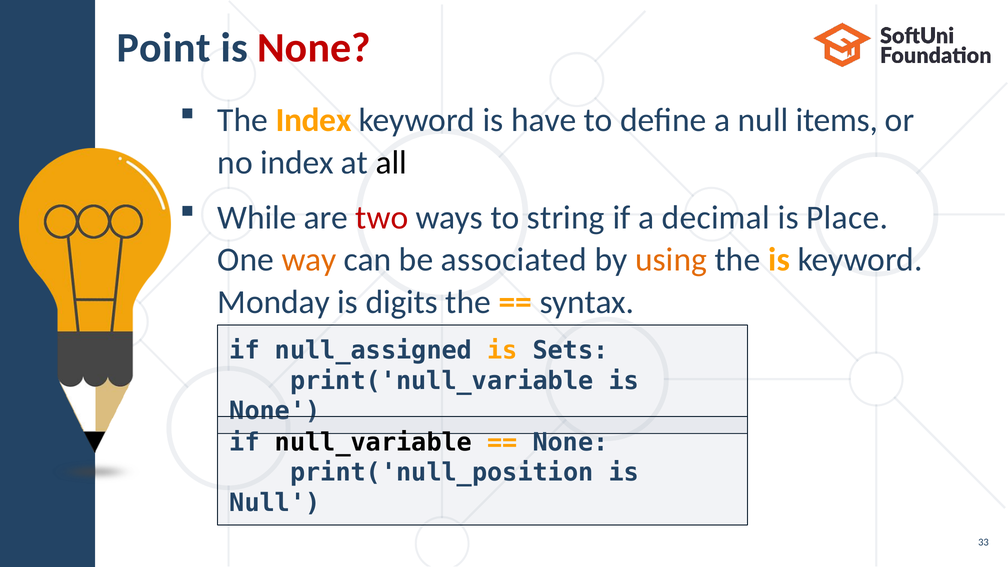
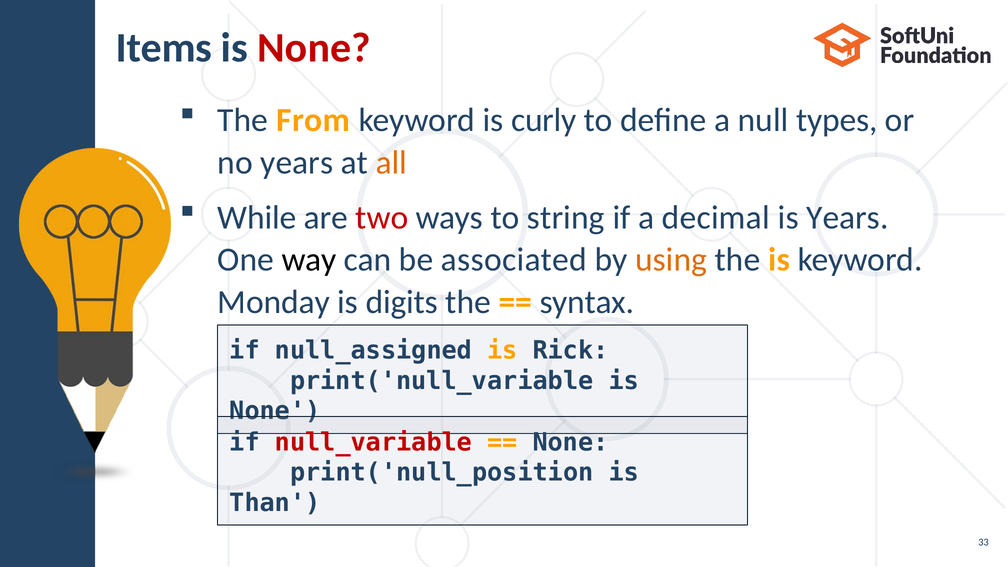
Point: Point -> Items
The Index: Index -> From
have: have -> curly
items: items -> types
no index: index -> years
all colour: black -> orange
is Place: Place -> Years
way colour: orange -> black
Sets: Sets -> Rick
null_variable colour: black -> red
Null at (275, 503): Null -> Than
